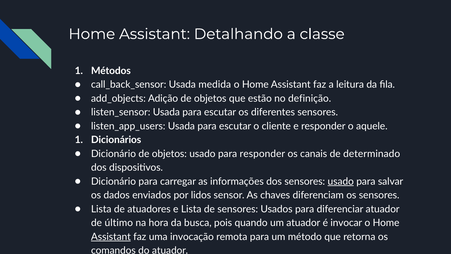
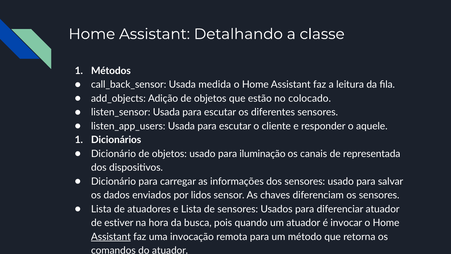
definição: definição -> colocado
para responder: responder -> iluminação
determinado: determinado -> representada
usado at (341, 181) underline: present -> none
último: último -> estiver
